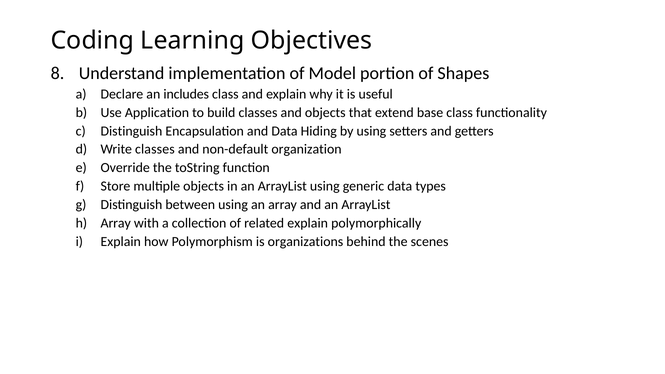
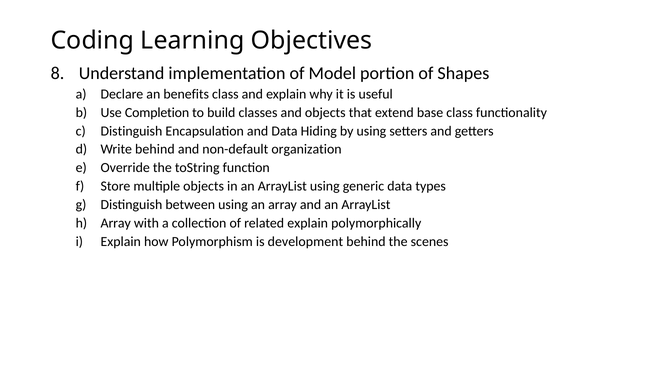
includes: includes -> benefits
Application: Application -> Completion
Write classes: classes -> behind
organizations: organizations -> development
